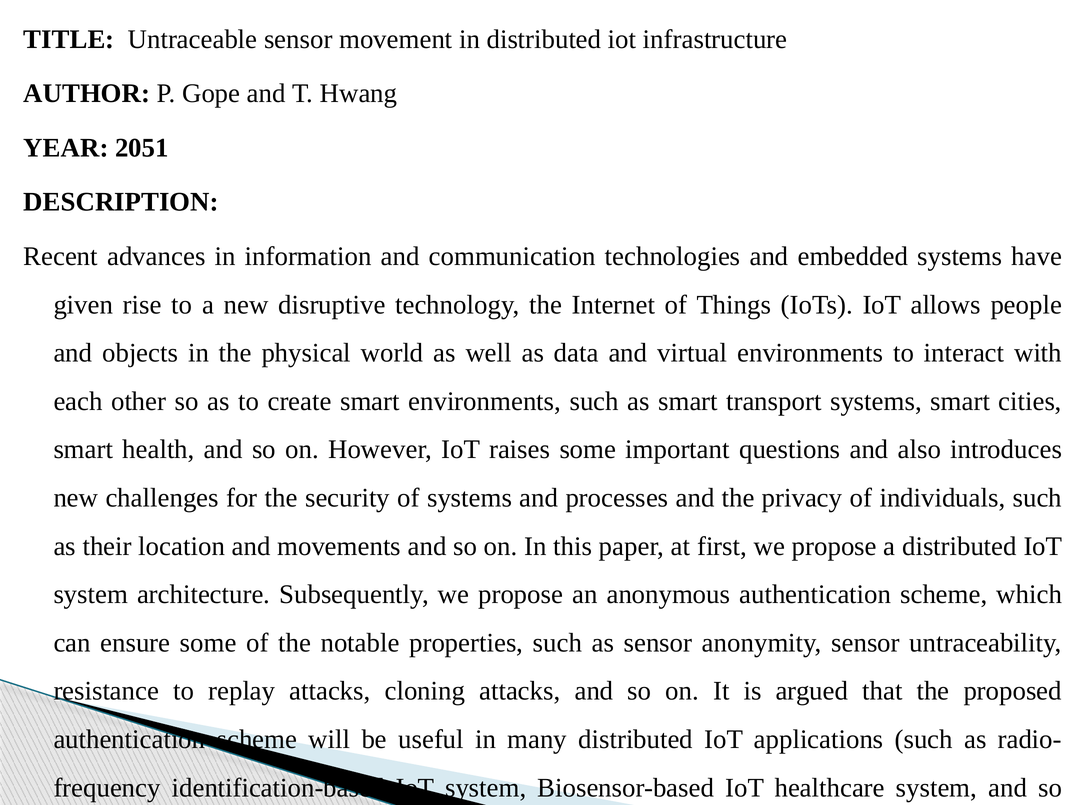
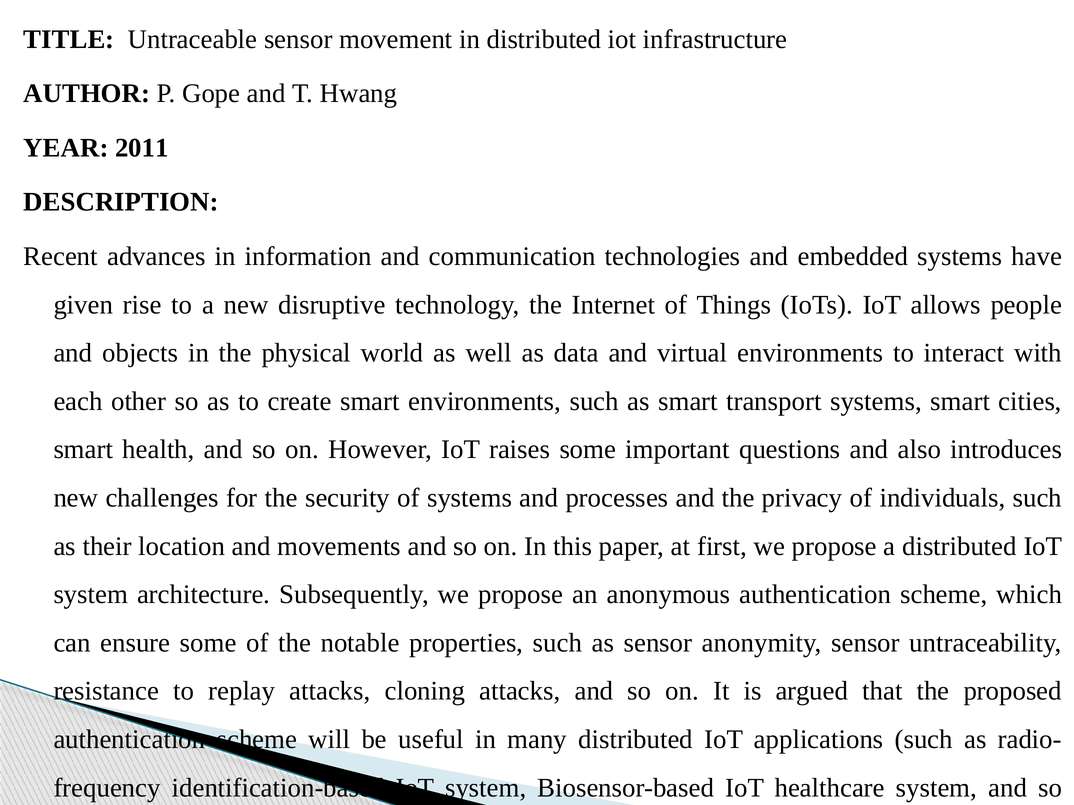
2051: 2051 -> 2011
